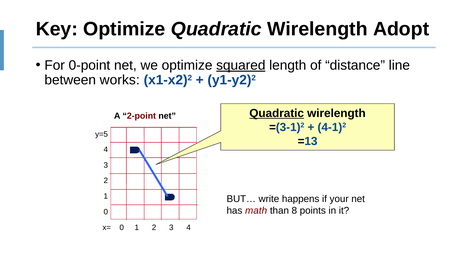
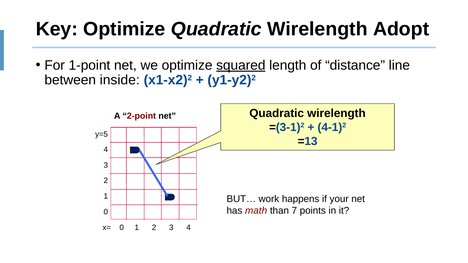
0-point: 0-point -> 1-point
works: works -> inside
Quadratic at (277, 113) underline: present -> none
write: write -> work
8: 8 -> 7
